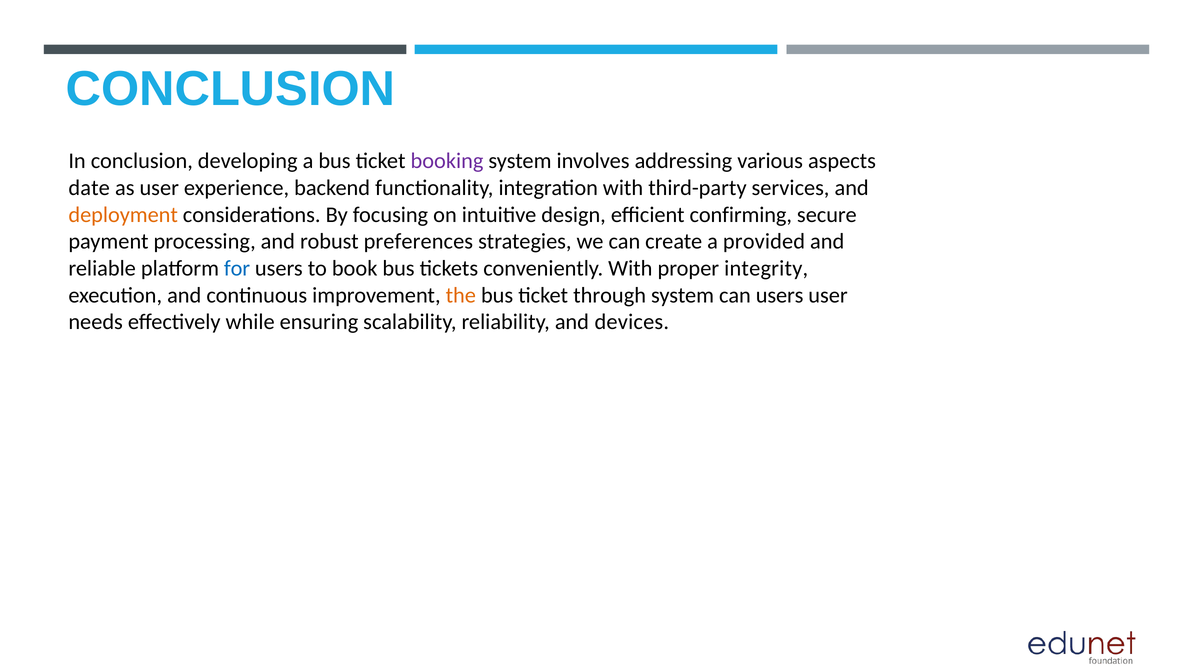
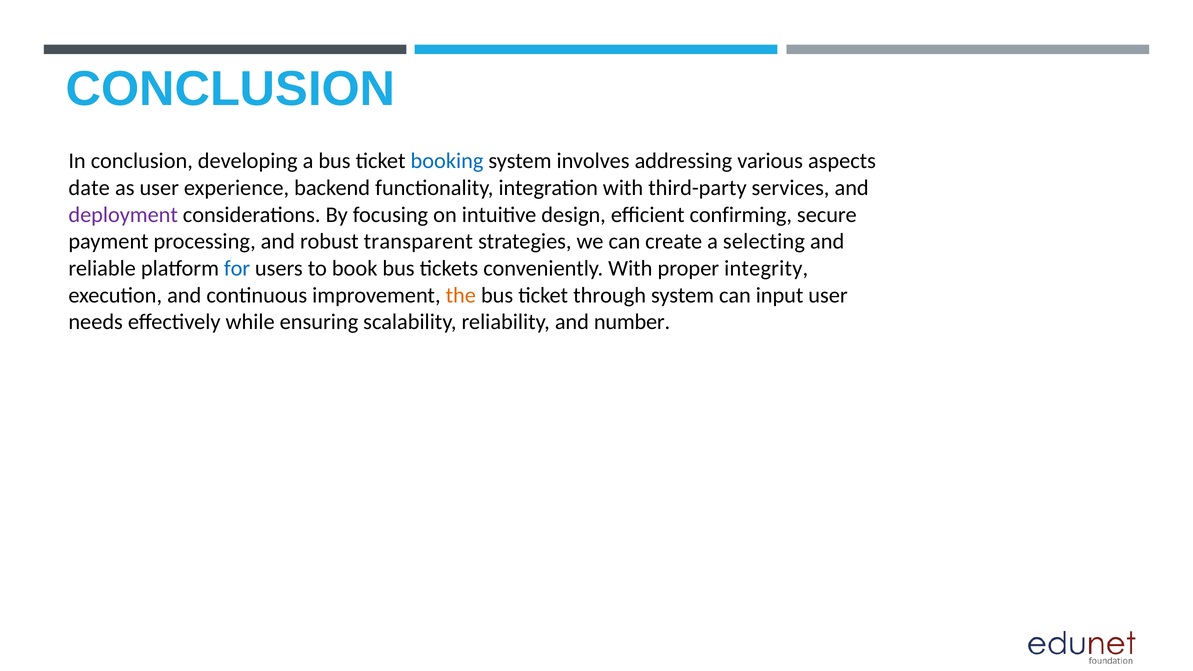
booking colour: purple -> blue
deployment colour: orange -> purple
preferences: preferences -> transparent
provided: provided -> selecting
can users: users -> input
devices: devices -> number
